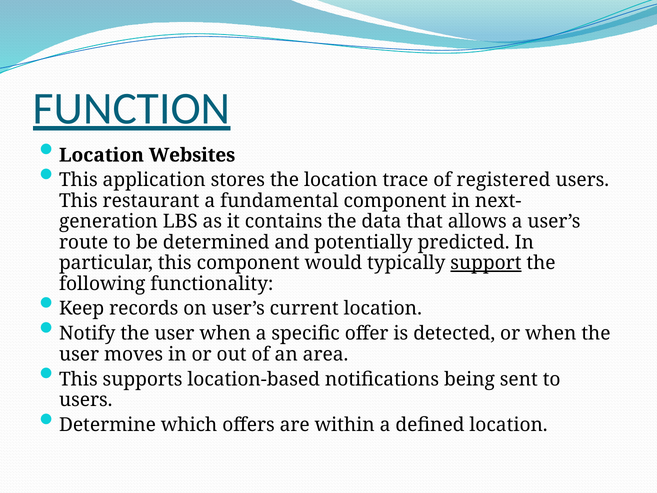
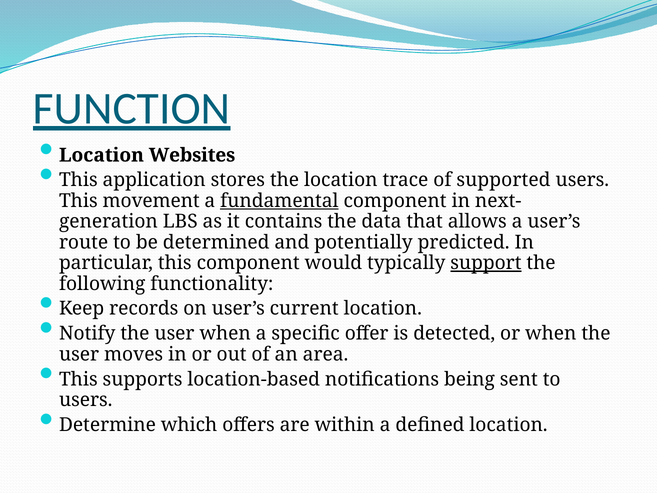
registered: registered -> supported
restaurant: restaurant -> movement
fundamental underline: none -> present
